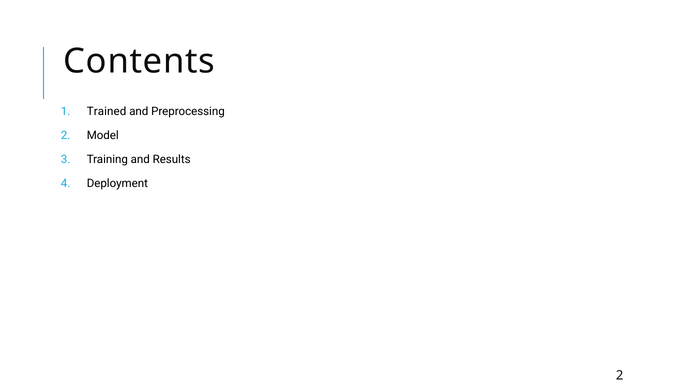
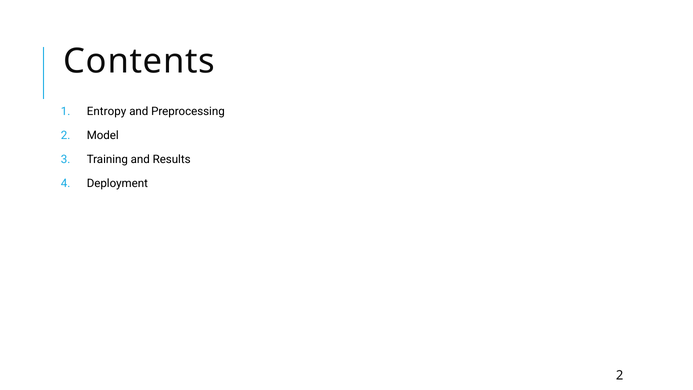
Trained: Trained -> Entropy
